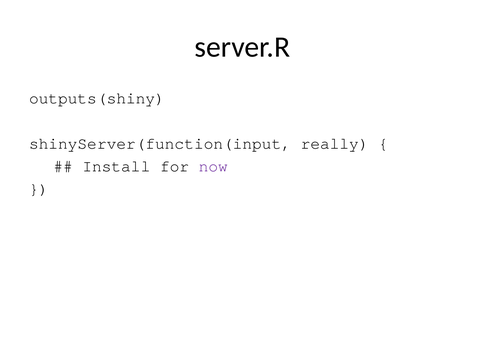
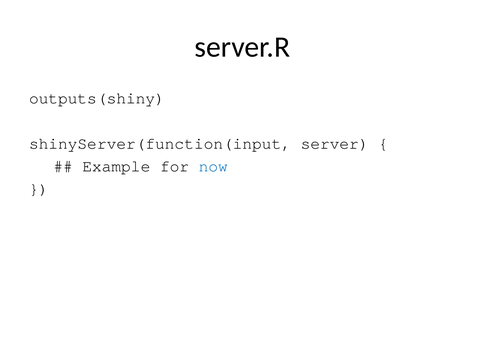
really: really -> server
Install: Install -> Example
now colour: purple -> blue
